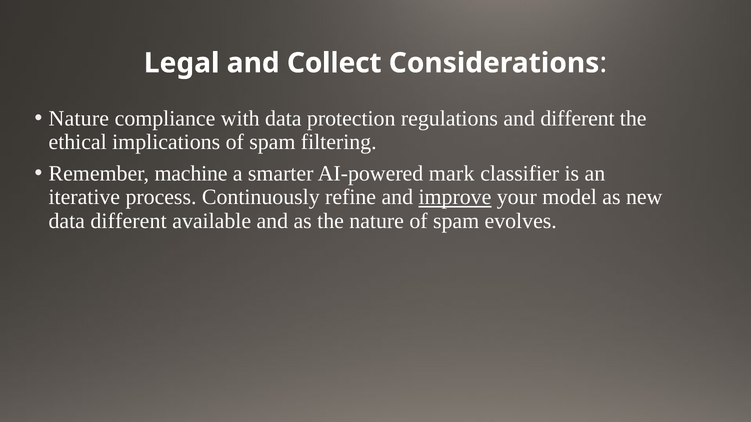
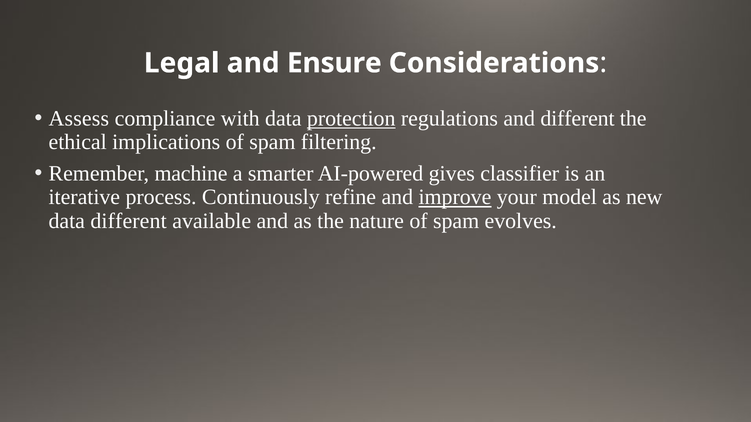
Collect: Collect -> Ensure
Nature at (79, 119): Nature -> Assess
protection underline: none -> present
mark: mark -> gives
